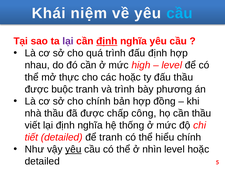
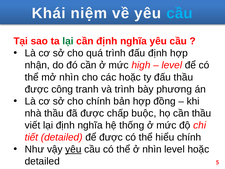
lại at (68, 41) colour: purple -> green
định at (107, 41) underline: present -> none
nhau: nhau -> nhận
mở thực: thực -> nhìn
buộc: buộc -> công
công: công -> buộc
để tranh: tranh -> được
